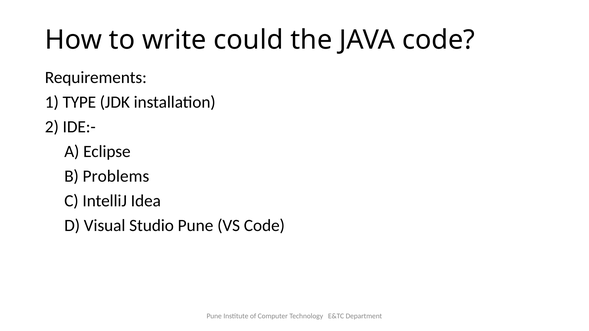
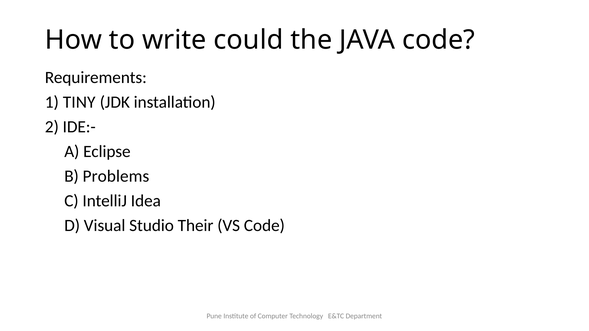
TYPE: TYPE -> TINY
Studio Pune: Pune -> Their
